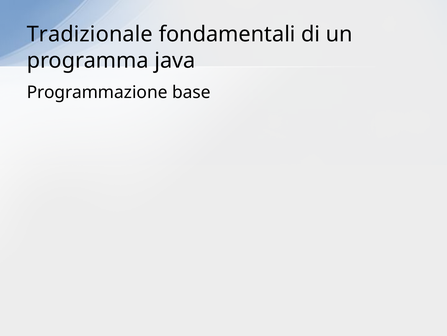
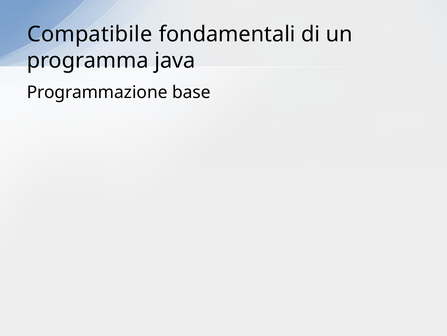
Tradizionale: Tradizionale -> Compatibile
